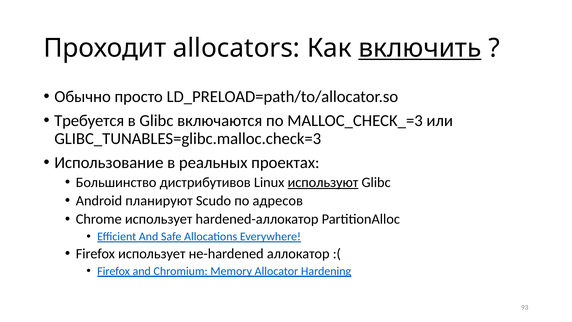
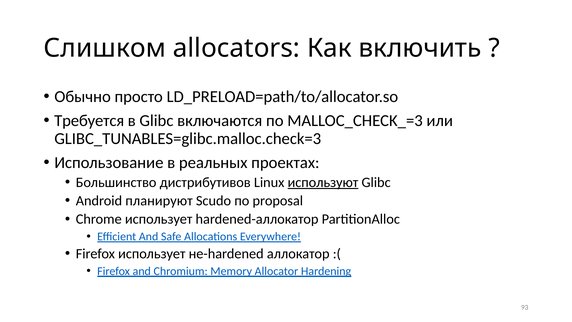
Проходит: Проходит -> Слишком
включить underline: present -> none
адресов: адресов -> proposal
